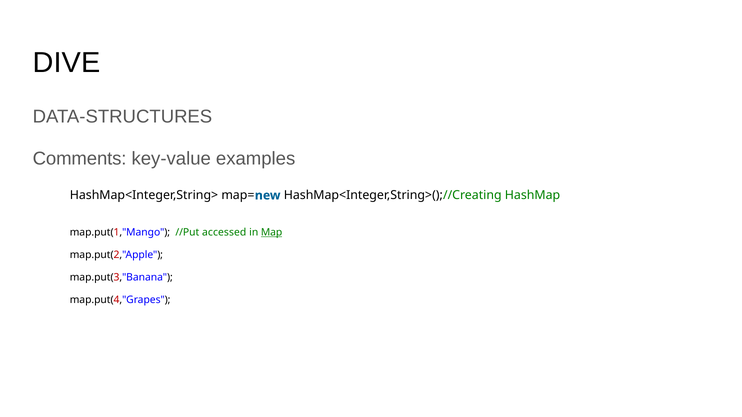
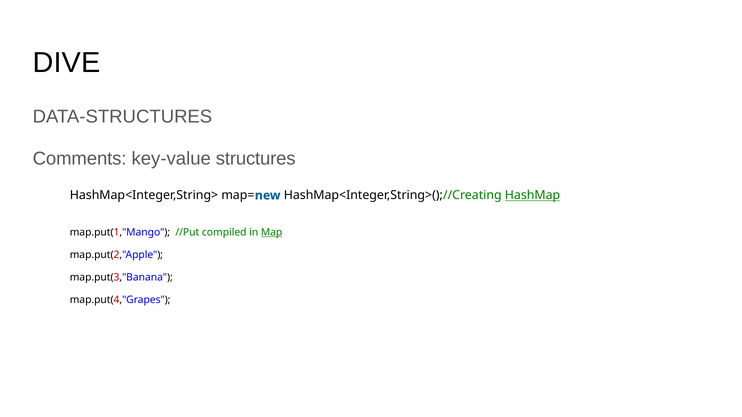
examples: examples -> structures
HashMap underline: none -> present
accessed: accessed -> compiled
